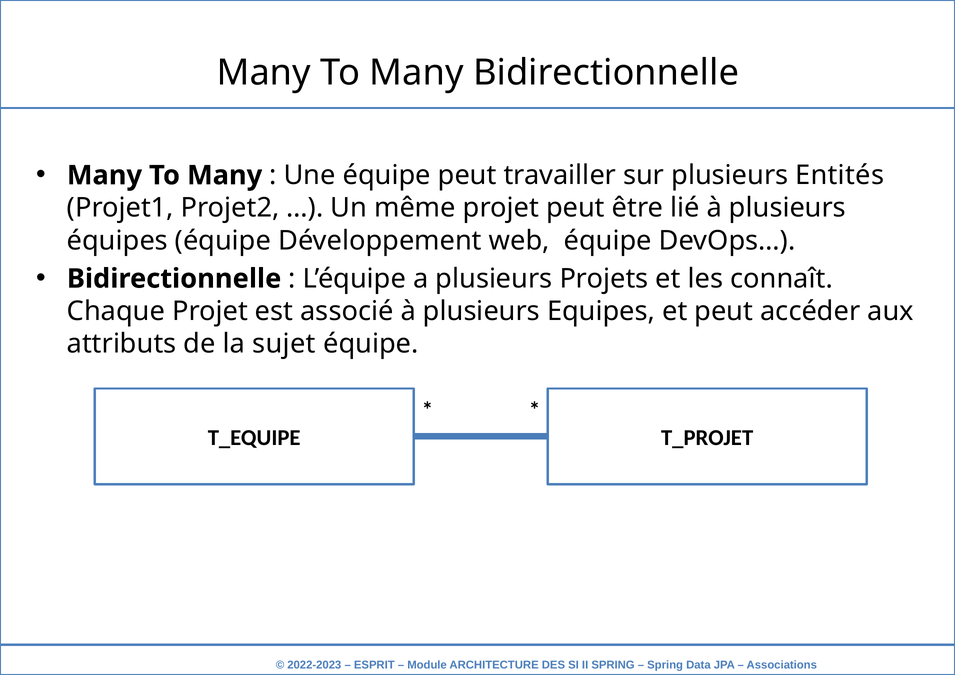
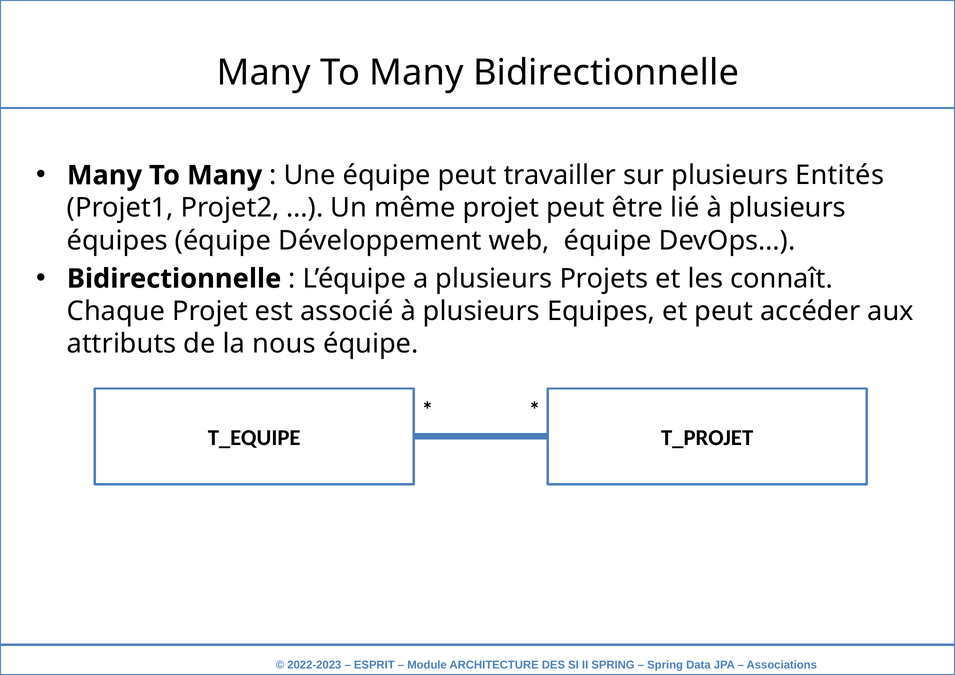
sujet: sujet -> nous
